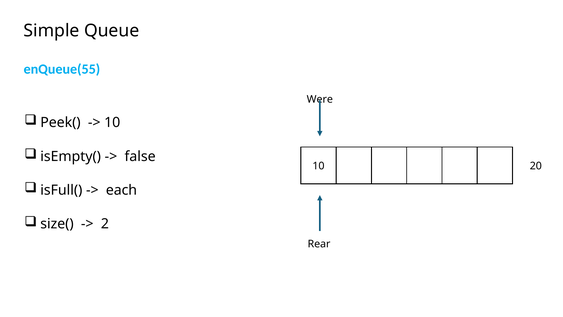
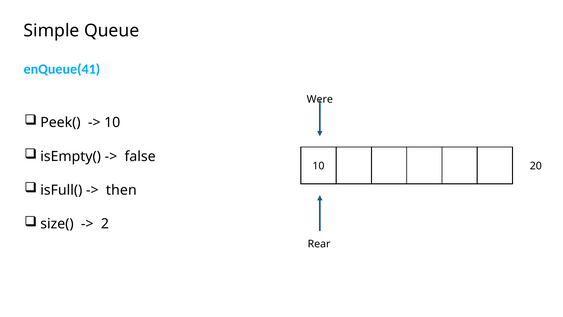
enQueue(55: enQueue(55 -> enQueue(41
each: each -> then
